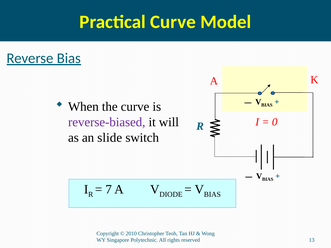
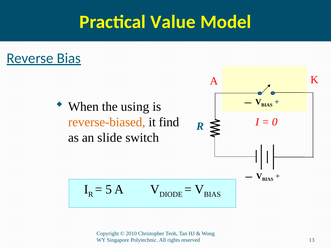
Practical Curve: Curve -> Value
the curve: curve -> using
reverse-biased colour: purple -> orange
will: will -> find
7: 7 -> 5
